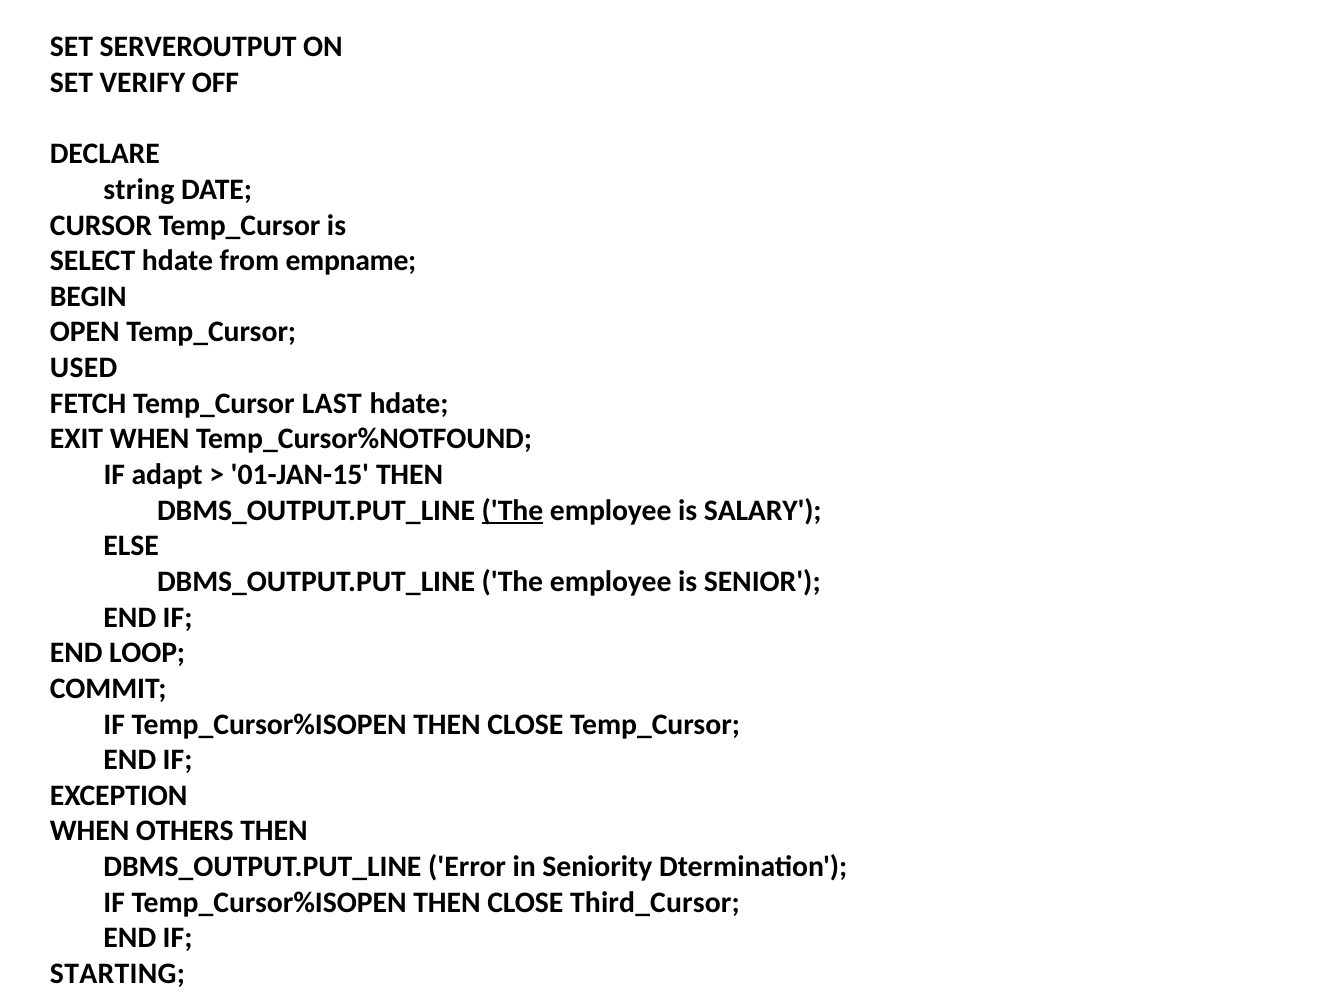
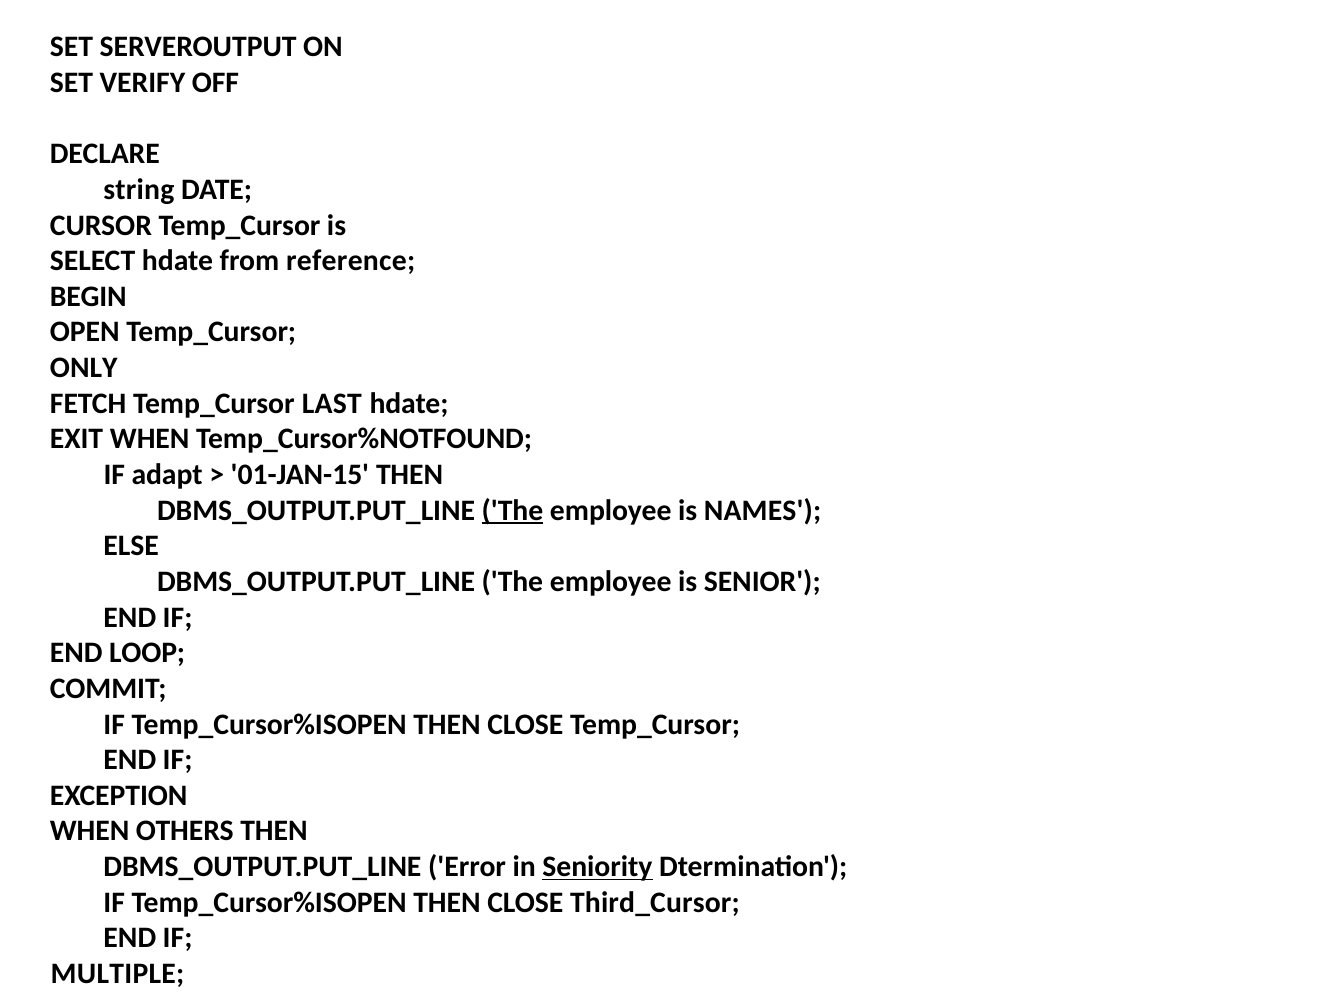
empname: empname -> reference
USED: USED -> ONLY
SALARY: SALARY -> NAMES
Seniority underline: none -> present
STARTING: STARTING -> MULTIPLE
